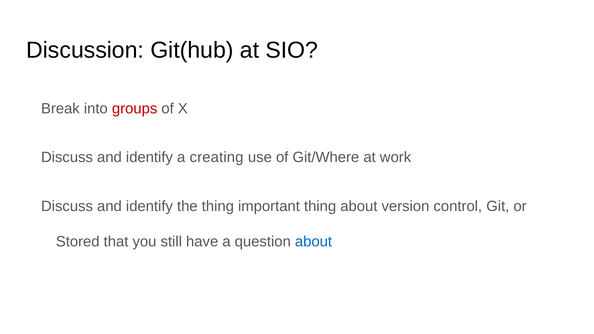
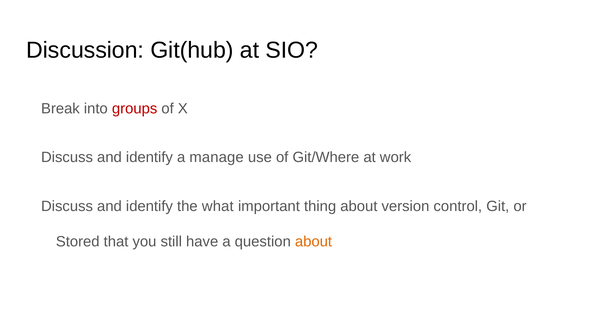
creating: creating -> manage
the thing: thing -> what
about at (313, 242) colour: blue -> orange
